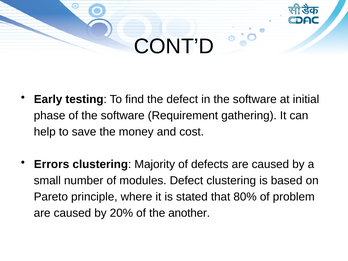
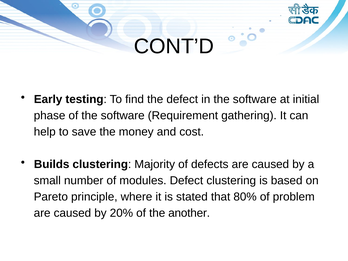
Errors: Errors -> Builds
